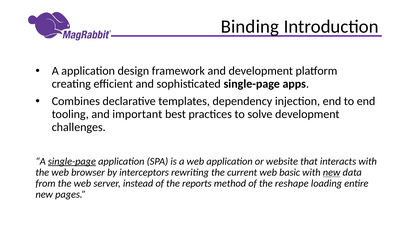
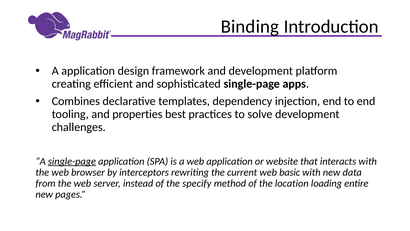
important: important -> properties
new at (332, 172) underline: present -> none
reports: reports -> specify
reshape: reshape -> location
